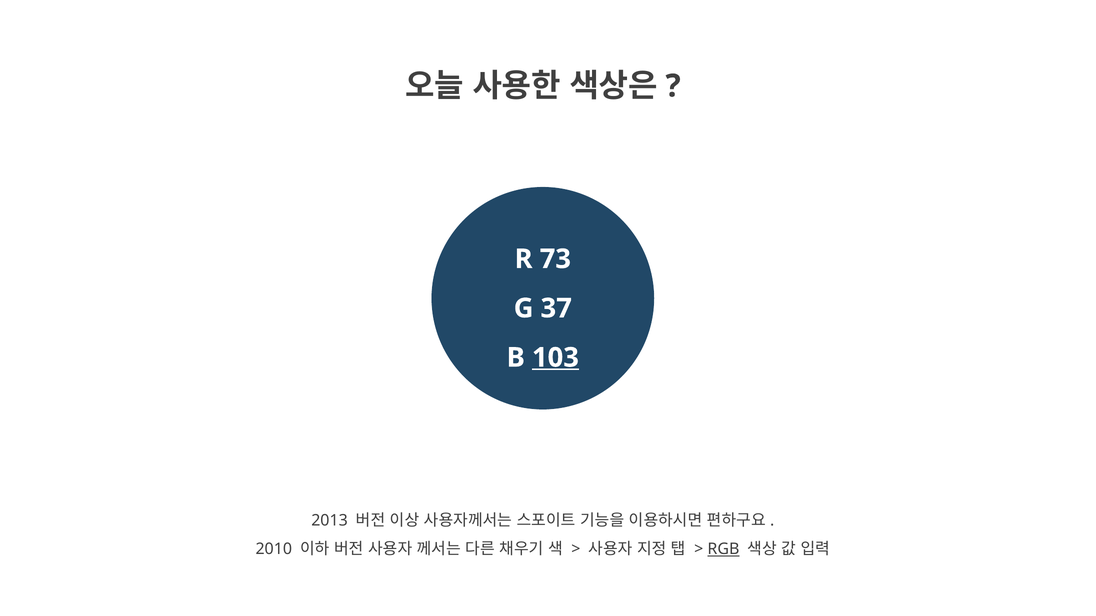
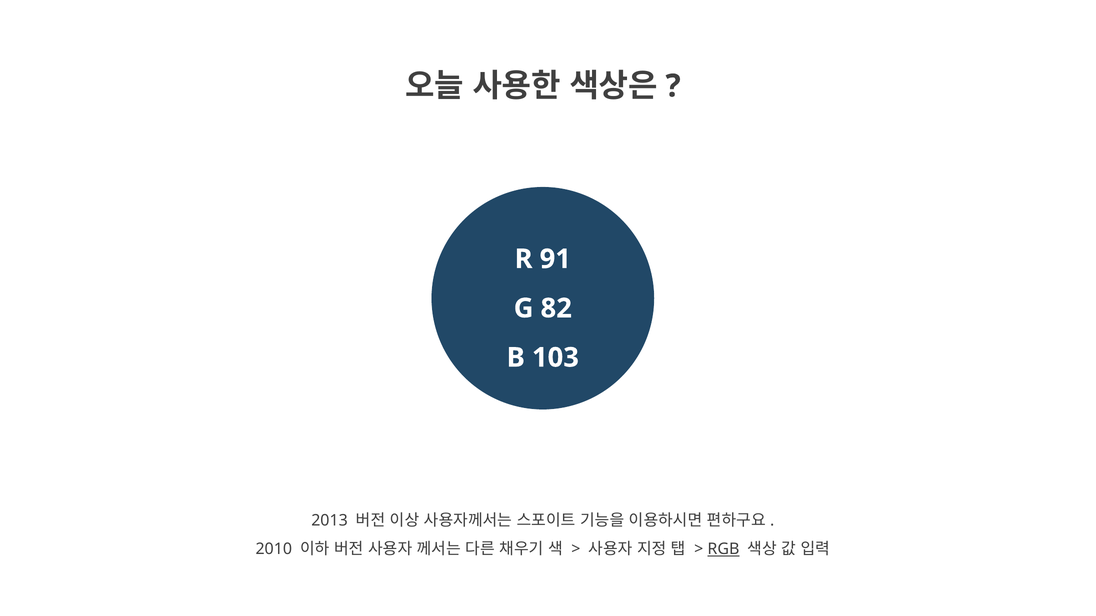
73: 73 -> 91
37: 37 -> 82
103 underline: present -> none
